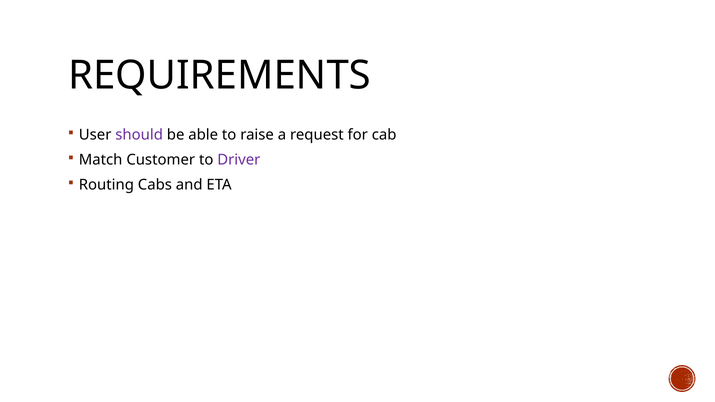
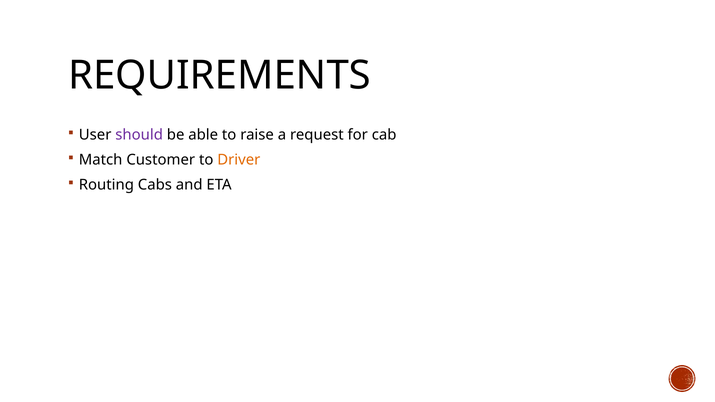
Driver colour: purple -> orange
